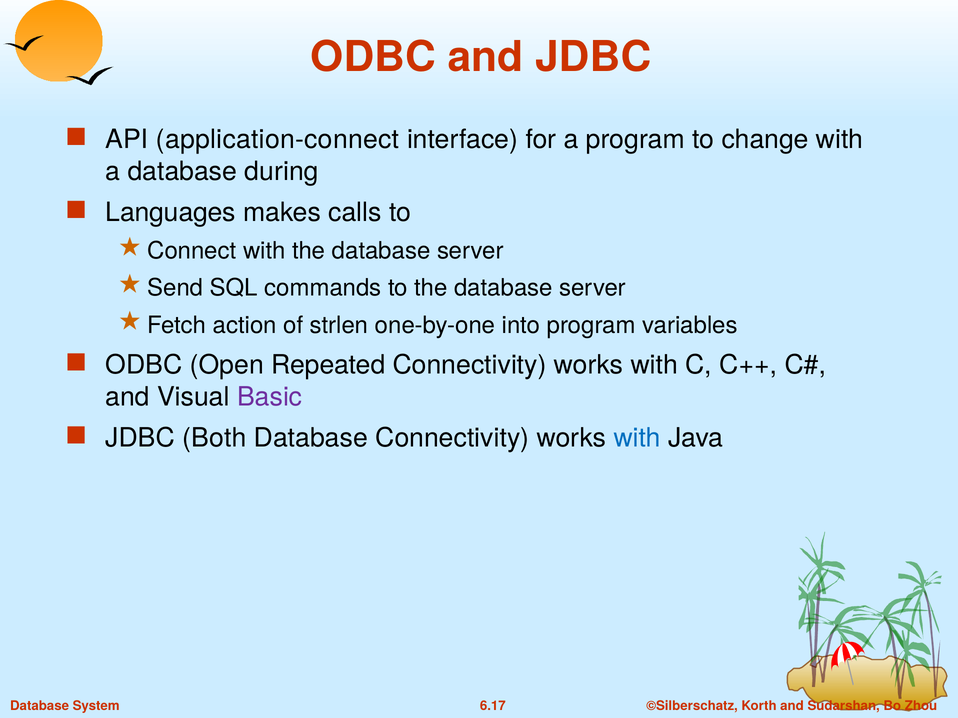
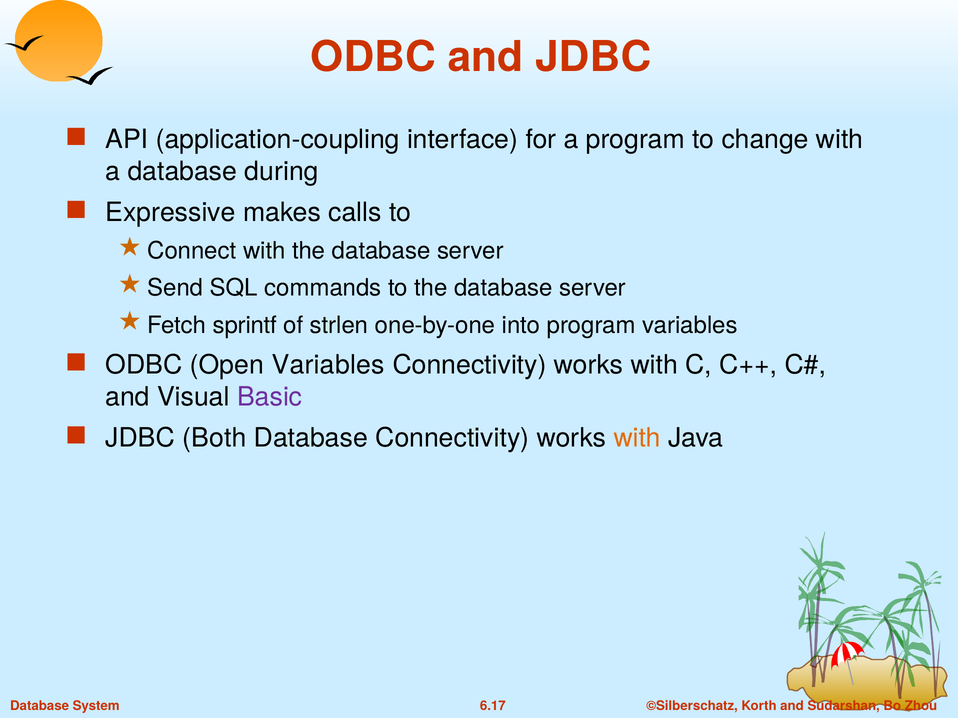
application-connect: application-connect -> application-coupling
Languages: Languages -> Expressive
action: action -> sprintf
Open Repeated: Repeated -> Variables
with at (637, 438) colour: blue -> orange
